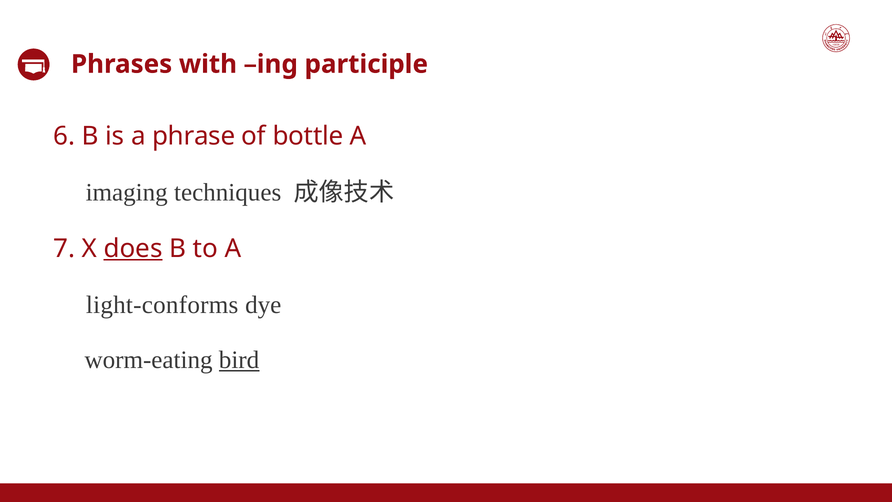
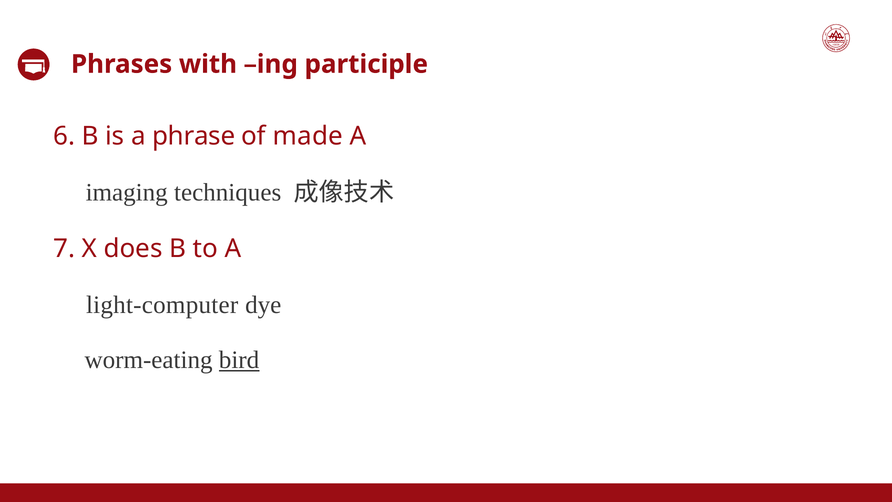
bottle: bottle -> made
does underline: present -> none
light-conforms: light-conforms -> light-computer
